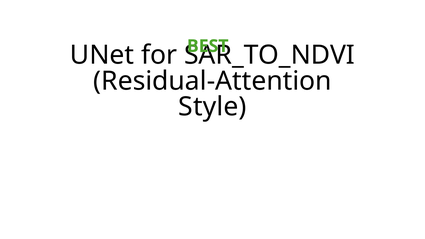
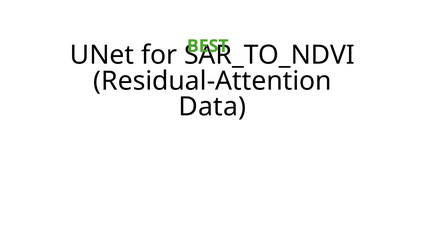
Style: Style -> Data
